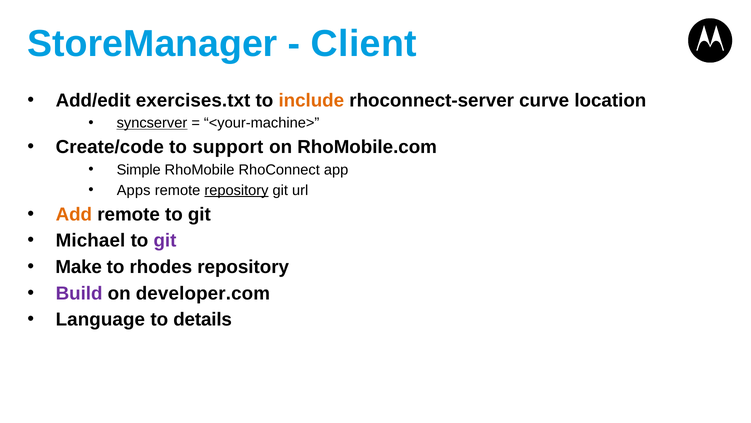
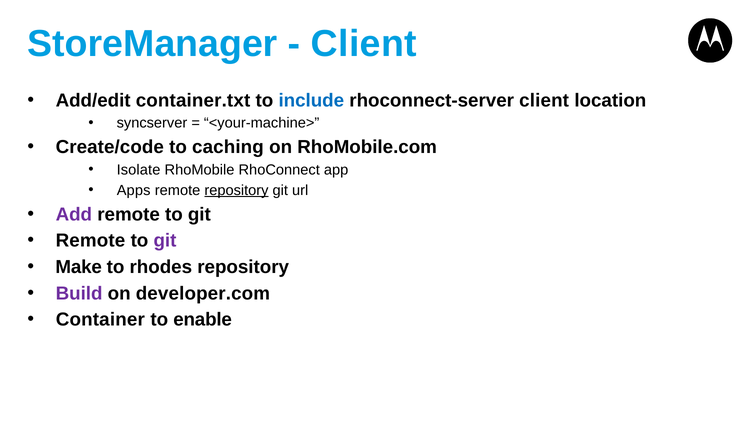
exercises.txt: exercises.txt -> container.txt
include colour: orange -> blue
rhoconnect-server curve: curve -> client
syncserver underline: present -> none
support: support -> caching
Simple: Simple -> Isolate
Add colour: orange -> purple
Michael at (90, 240): Michael -> Remote
Language: Language -> Container
details: details -> enable
